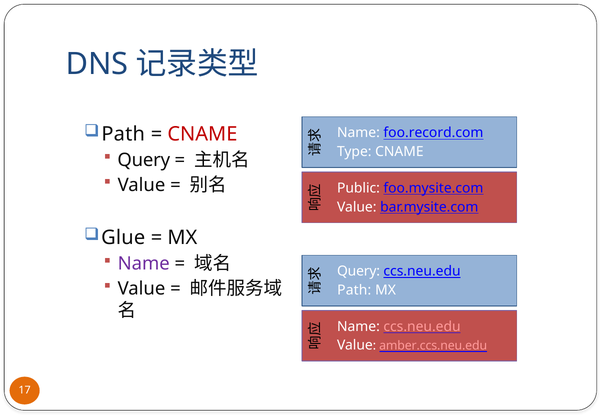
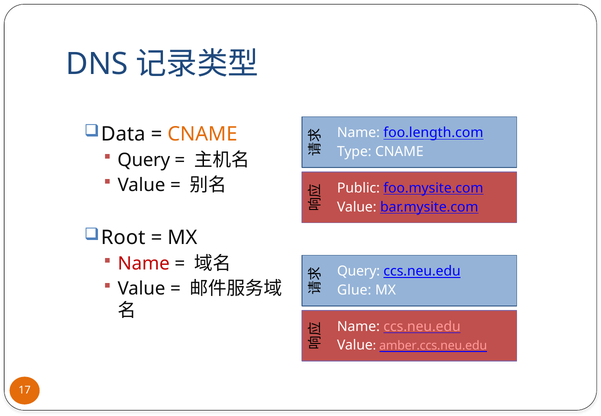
Path at (123, 134): Path -> Data
CNAME at (202, 134) colour: red -> orange
foo.record.com: foo.record.com -> foo.length.com
Glue: Glue -> Root
Name at (144, 264) colour: purple -> red
Path at (354, 290): Path -> Glue
